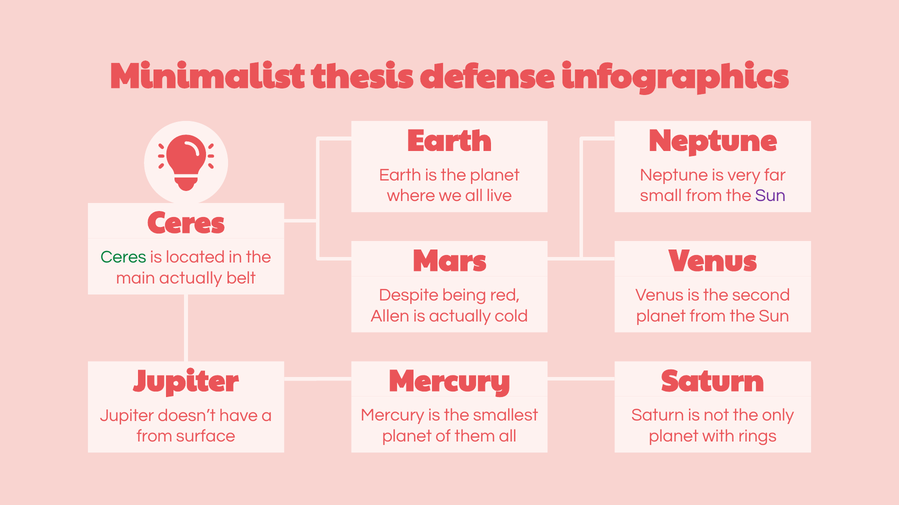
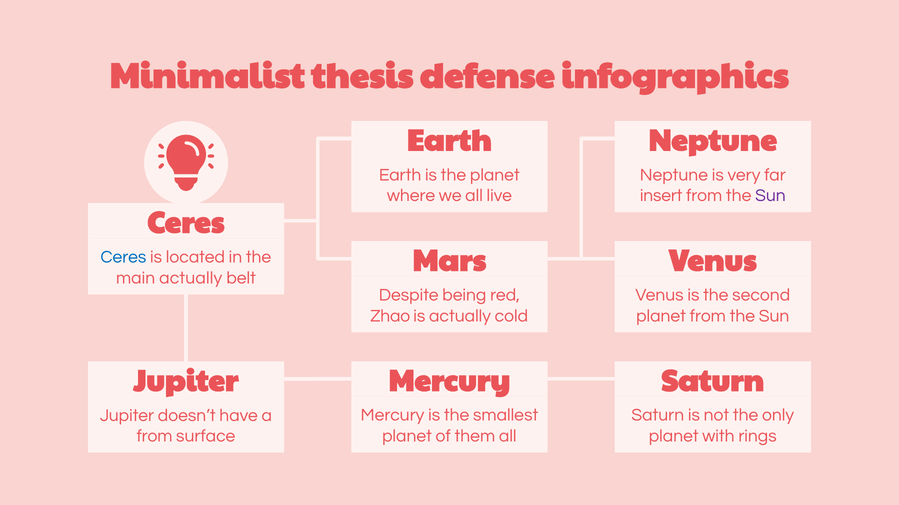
small: small -> insert
Ceres at (123, 257) colour: green -> blue
Allen: Allen -> Zhao
